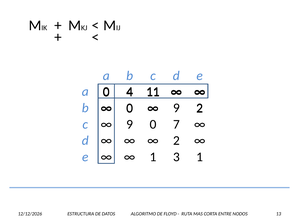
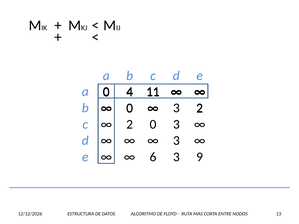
9 at (176, 108): 9 -> 3
9 at (130, 124): 9 -> 2
0 7: 7 -> 3
2 at (176, 141): 2 -> 3
1 at (153, 157): 1 -> 6
3 1: 1 -> 9
